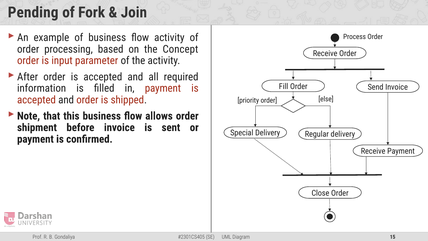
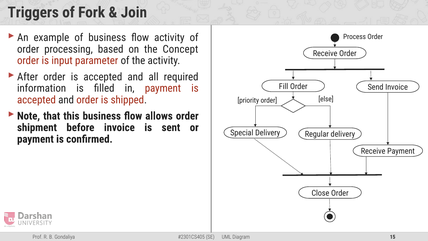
Pending: Pending -> Triggers
